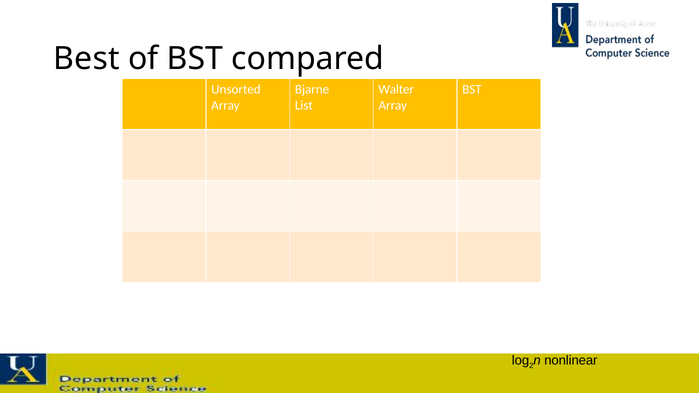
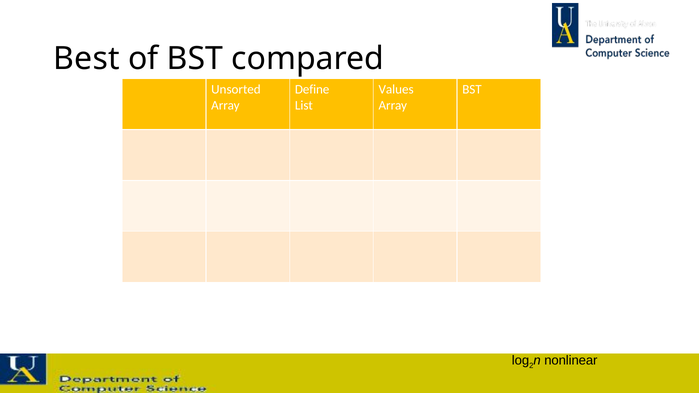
Bjarne: Bjarne -> Define
Walter: Walter -> Values
